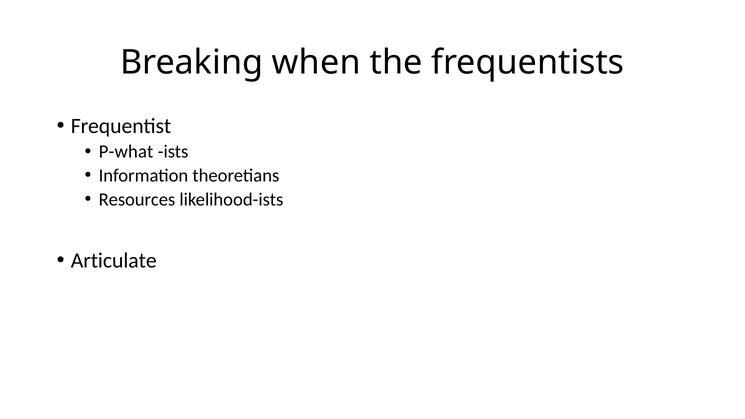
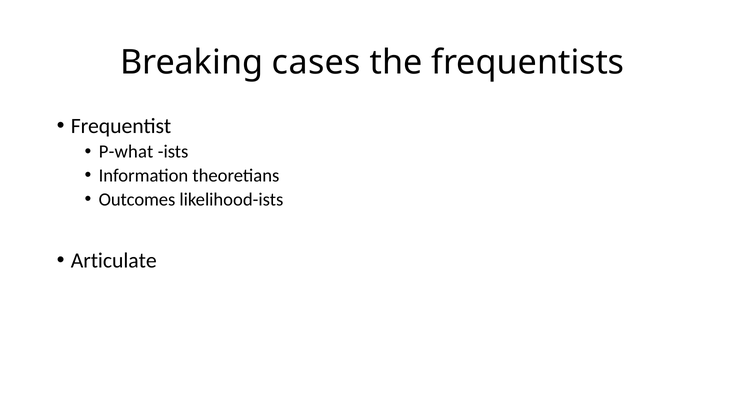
when: when -> cases
Resources: Resources -> Outcomes
